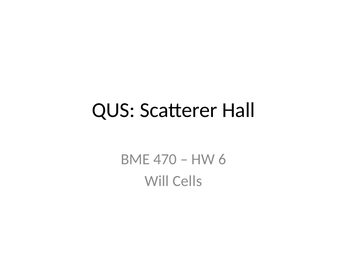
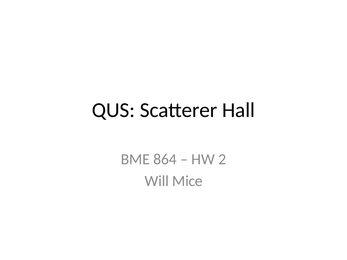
470: 470 -> 864
6: 6 -> 2
Cells: Cells -> Mice
